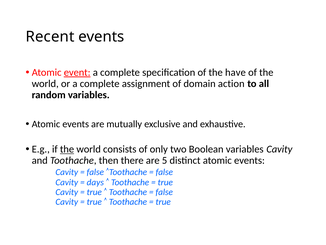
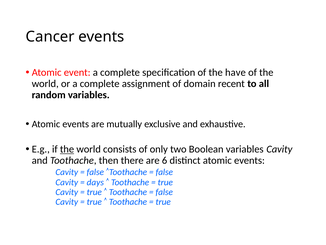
Recent: Recent -> Cancer
event underline: present -> none
action: action -> recent
5: 5 -> 6
